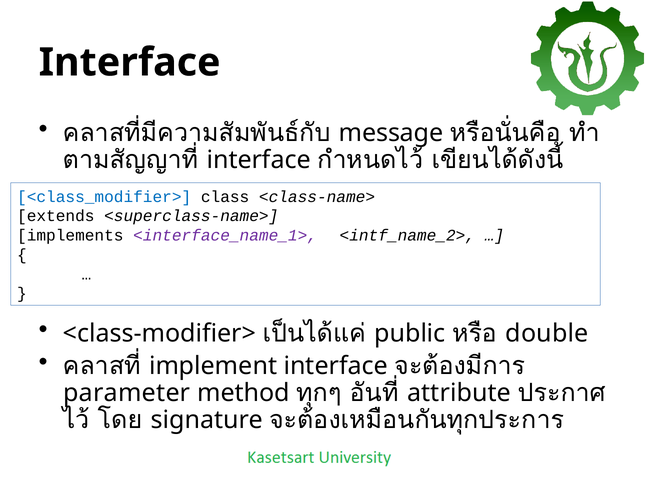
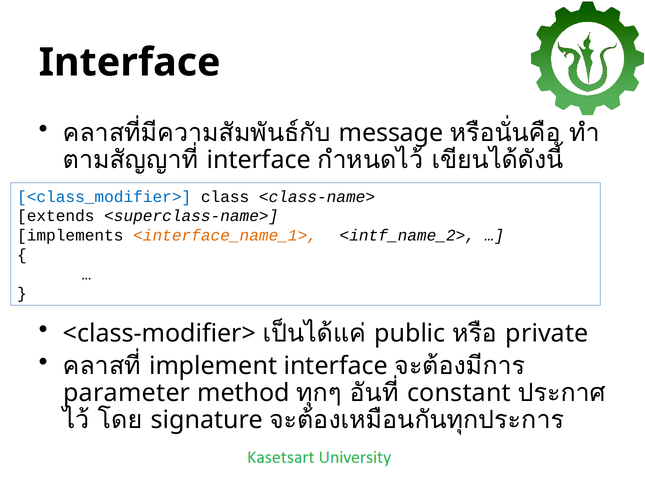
<interface_name_1> colour: purple -> orange
double: double -> private
attribute: attribute -> constant
